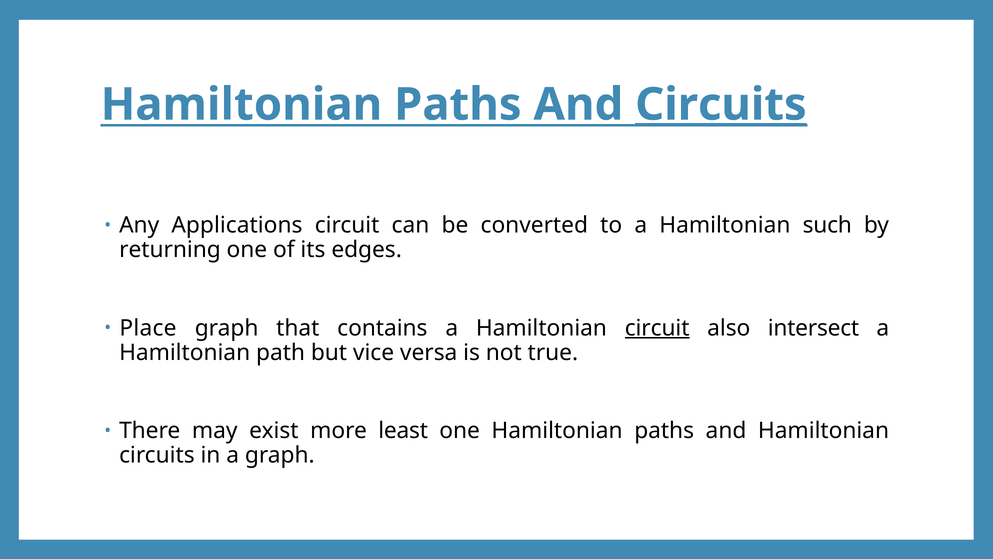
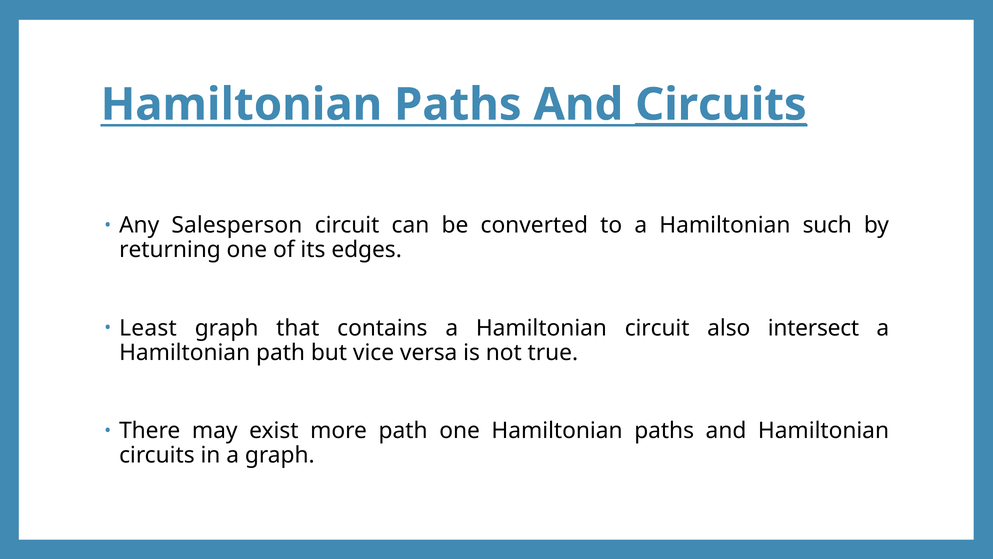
Applications: Applications -> Salesperson
Place: Place -> Least
circuit at (657, 328) underline: present -> none
more least: least -> path
